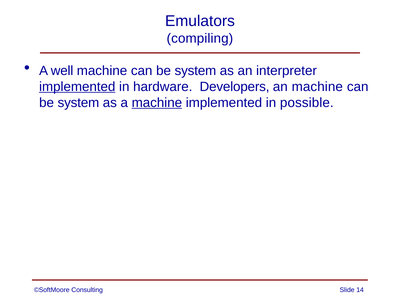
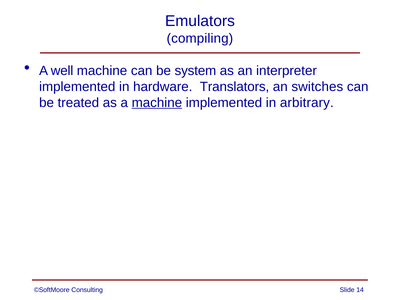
implemented at (77, 87) underline: present -> none
Developers: Developers -> Translators
an machine: machine -> switches
system at (78, 103): system -> treated
possible: possible -> arbitrary
